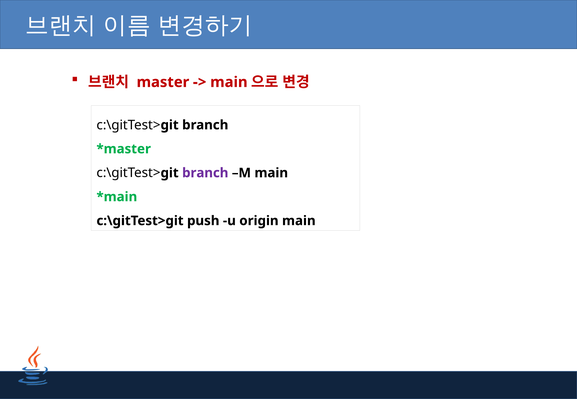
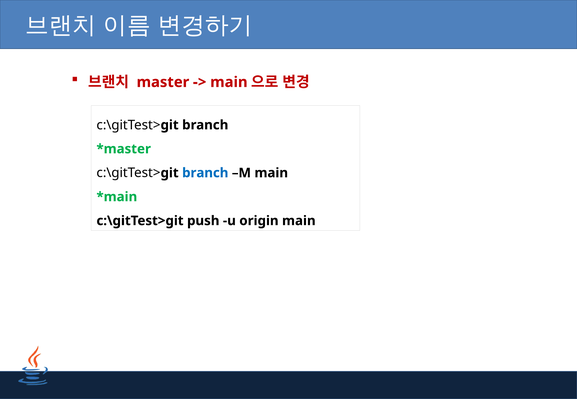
branch at (205, 173) colour: purple -> blue
